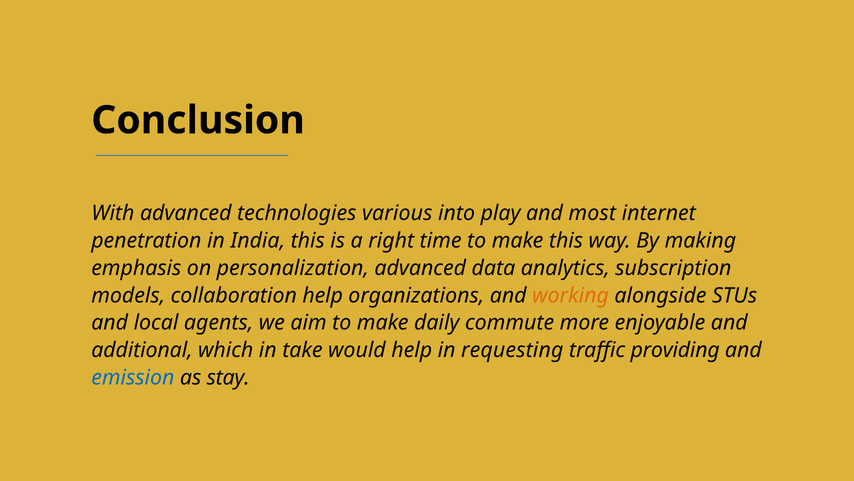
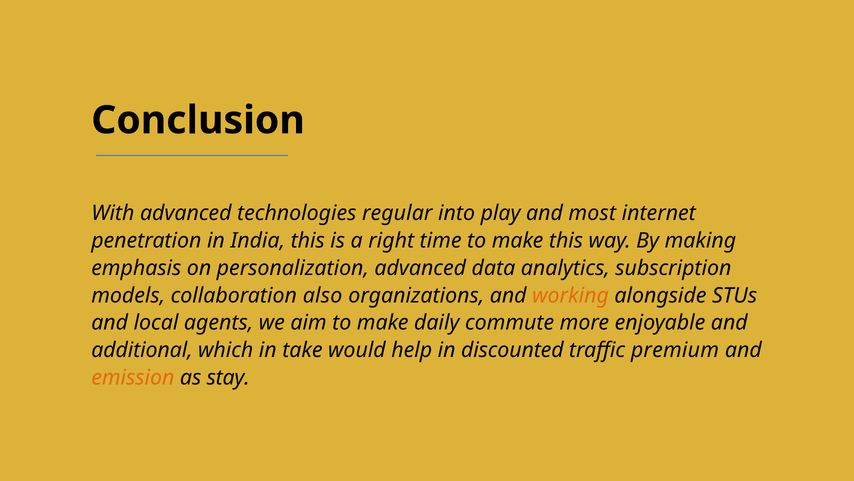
various: various -> regular
collaboration help: help -> also
requesting: requesting -> discounted
providing: providing -> premium
emission colour: blue -> orange
